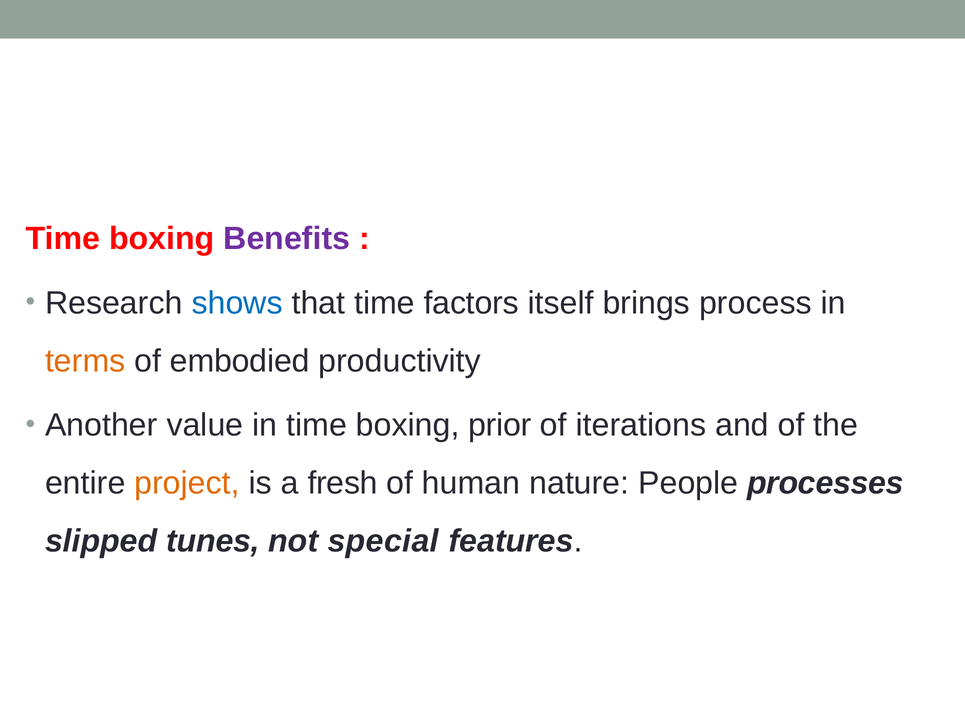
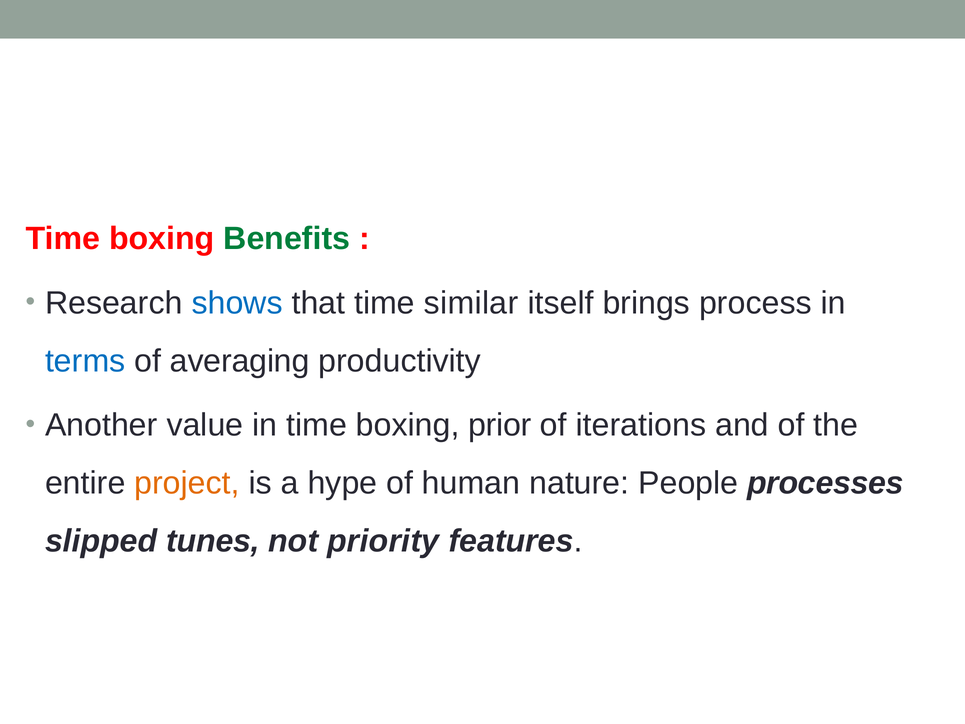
Benefits colour: purple -> green
factors: factors -> similar
terms colour: orange -> blue
embodied: embodied -> averaging
fresh: fresh -> hype
special: special -> priority
